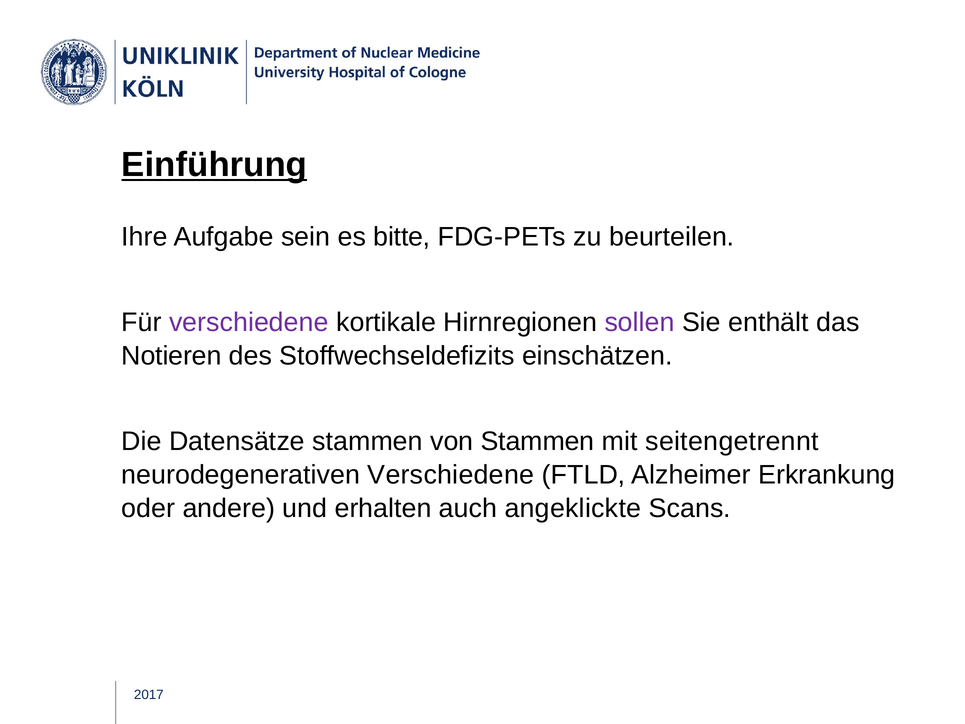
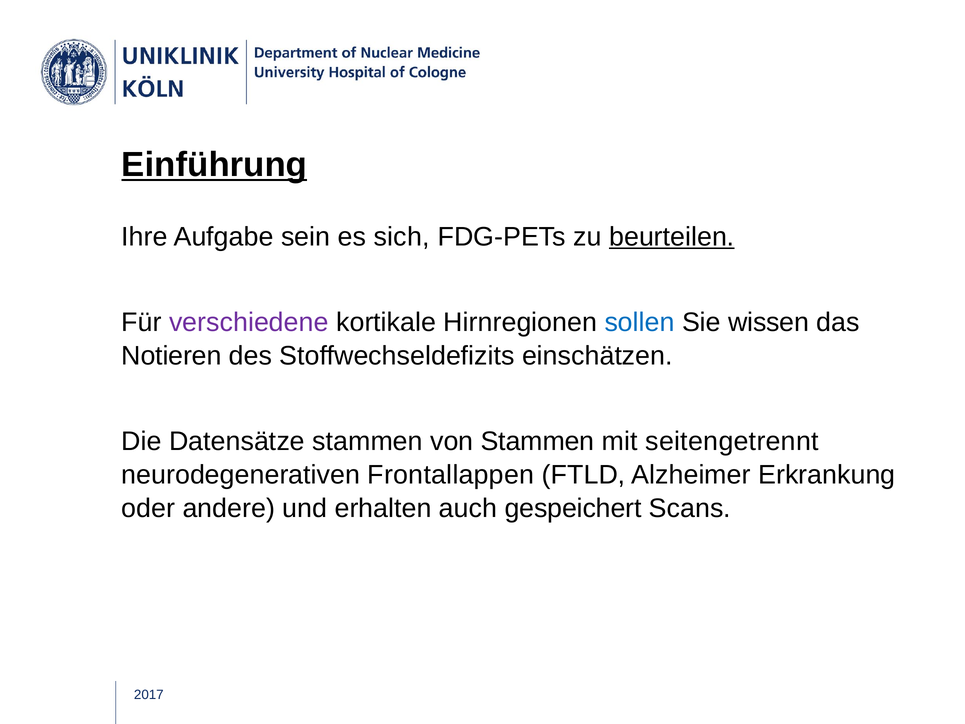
bitte: bitte -> sich
beurteilen underline: none -> present
sollen colour: purple -> blue
enthält: enthält -> wissen
neurodegenerativen Verschiedene: Verschiedene -> Frontallappen
angeklickte: angeklickte -> gespeichert
